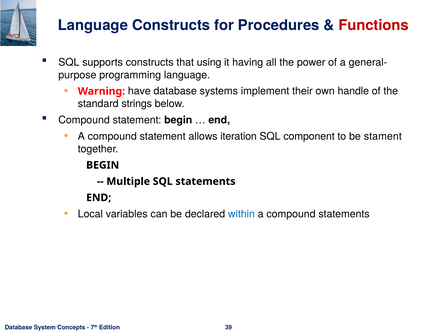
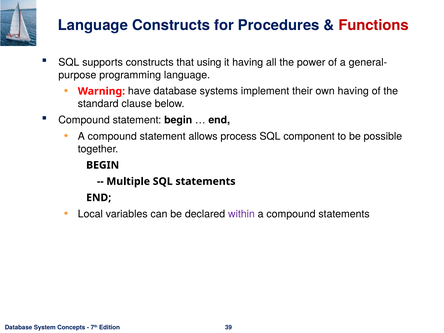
own handle: handle -> having
strings: strings -> clause
iteration: iteration -> process
stament: stament -> possible
within colour: blue -> purple
